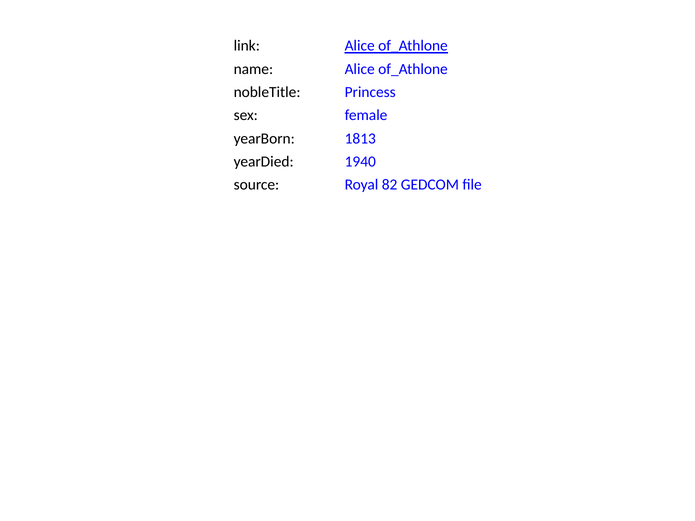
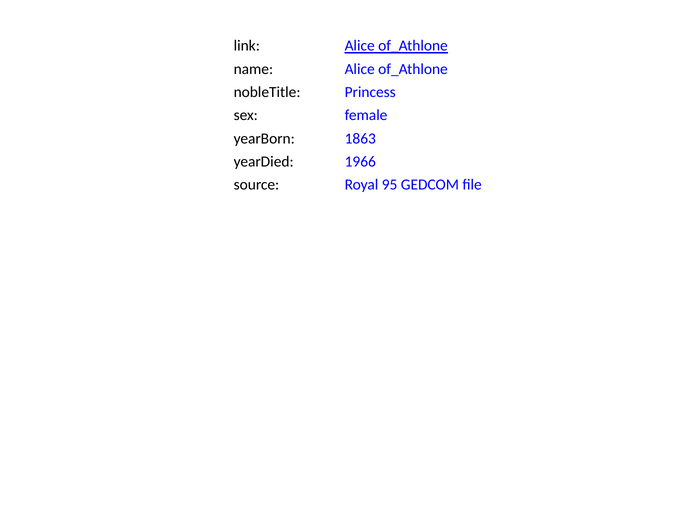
1813: 1813 -> 1863
1940: 1940 -> 1966
82: 82 -> 95
